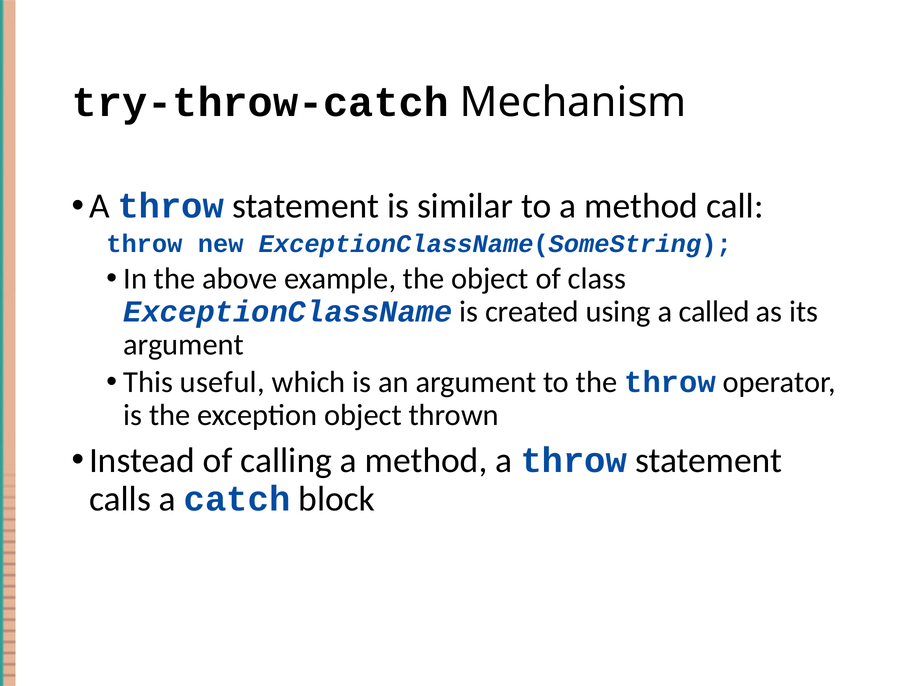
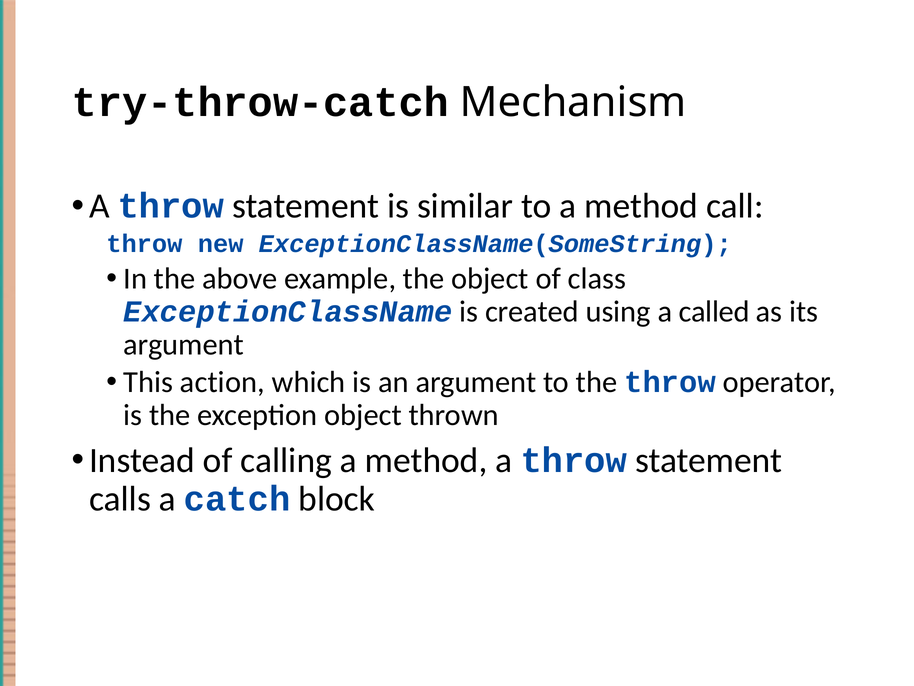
useful: useful -> action
